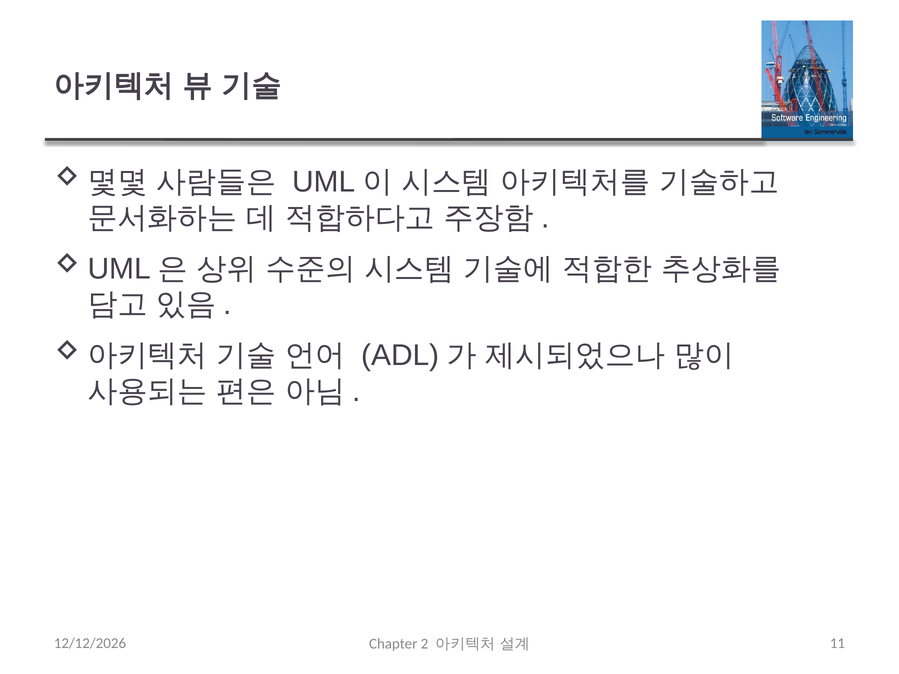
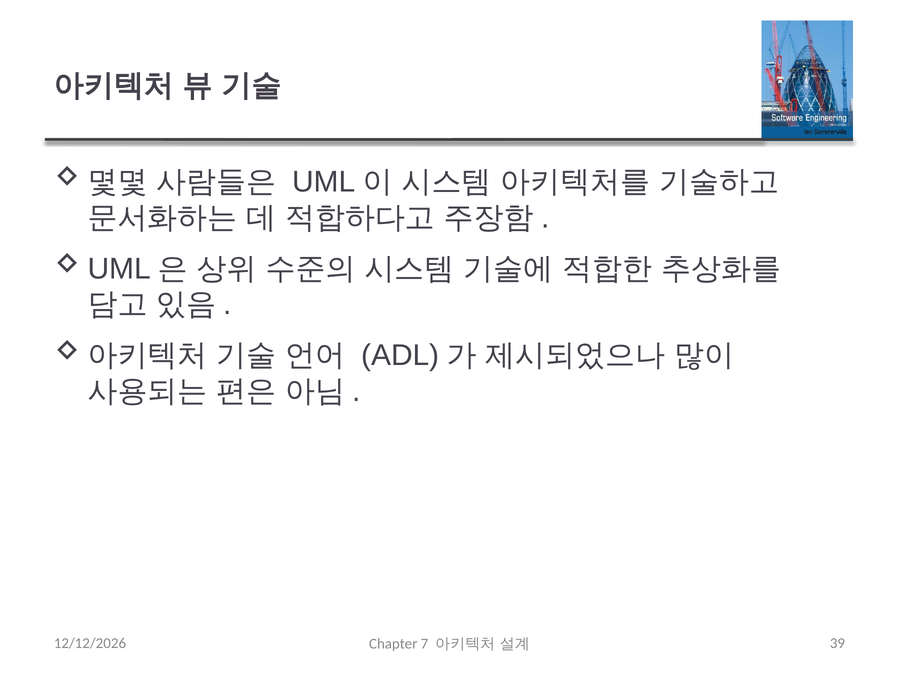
11: 11 -> 39
2: 2 -> 7
